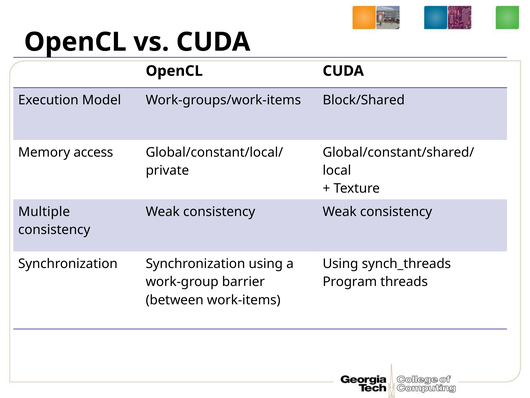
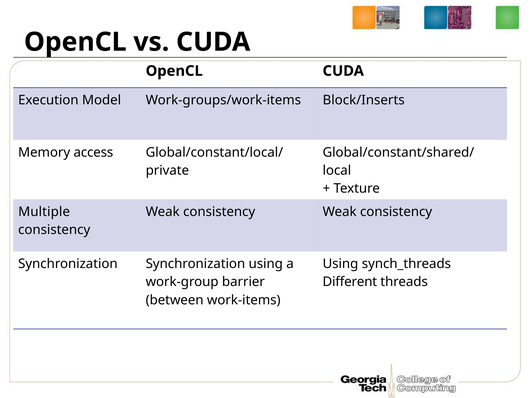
Block/Shared: Block/Shared -> Block/Inserts
Program: Program -> Different
